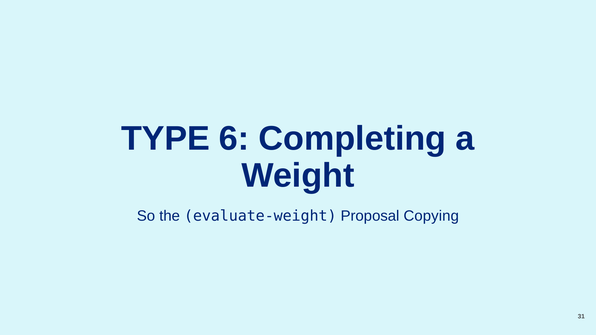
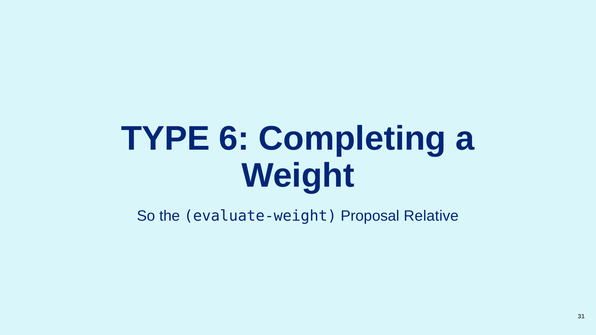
Copying: Copying -> Relative
